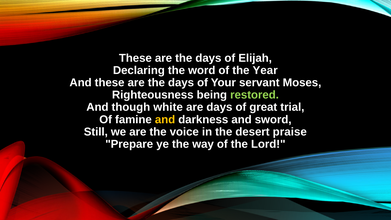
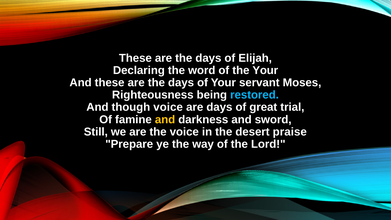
the Year: Year -> Your
restored colour: light green -> light blue
though white: white -> voice
